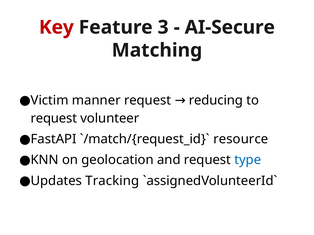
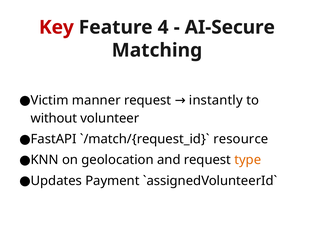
3: 3 -> 4
reducing: reducing -> instantly
request at (54, 119): request -> without
type colour: blue -> orange
Tracking: Tracking -> Payment
